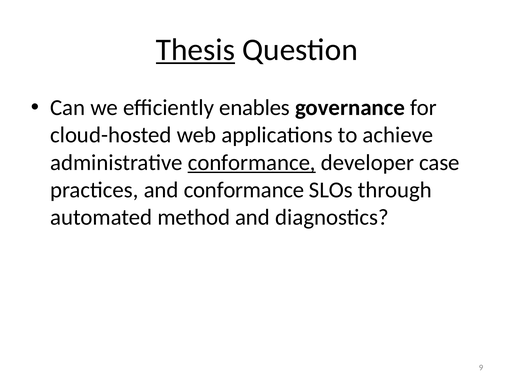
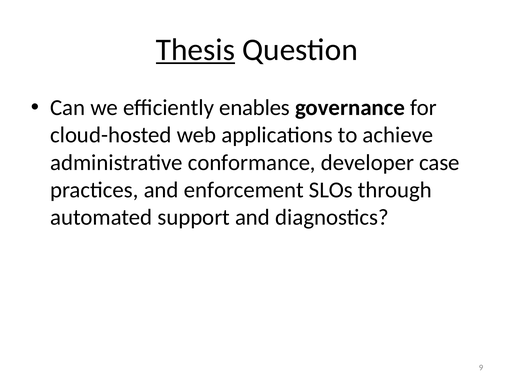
conformance at (252, 163) underline: present -> none
and conformance: conformance -> enforcement
method: method -> support
